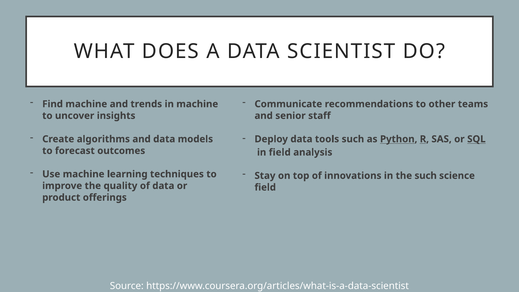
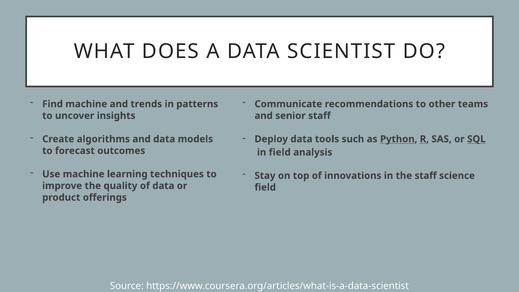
in machine: machine -> patterns
the such: such -> staff
